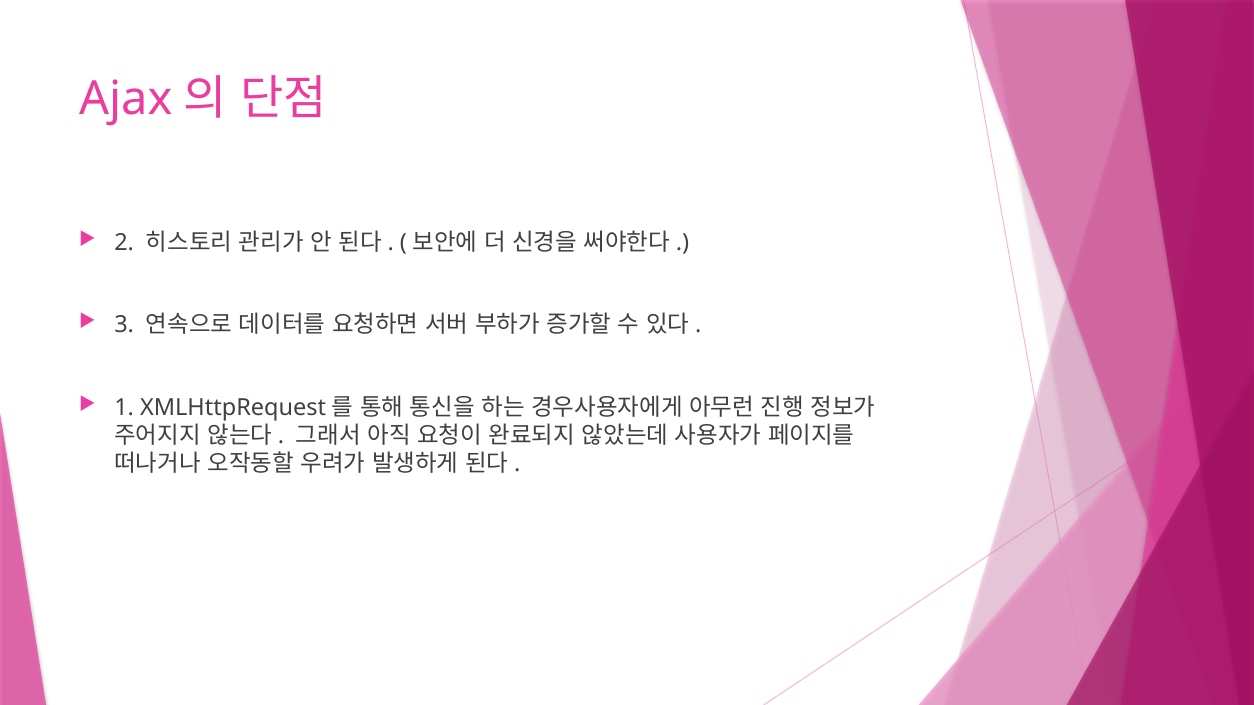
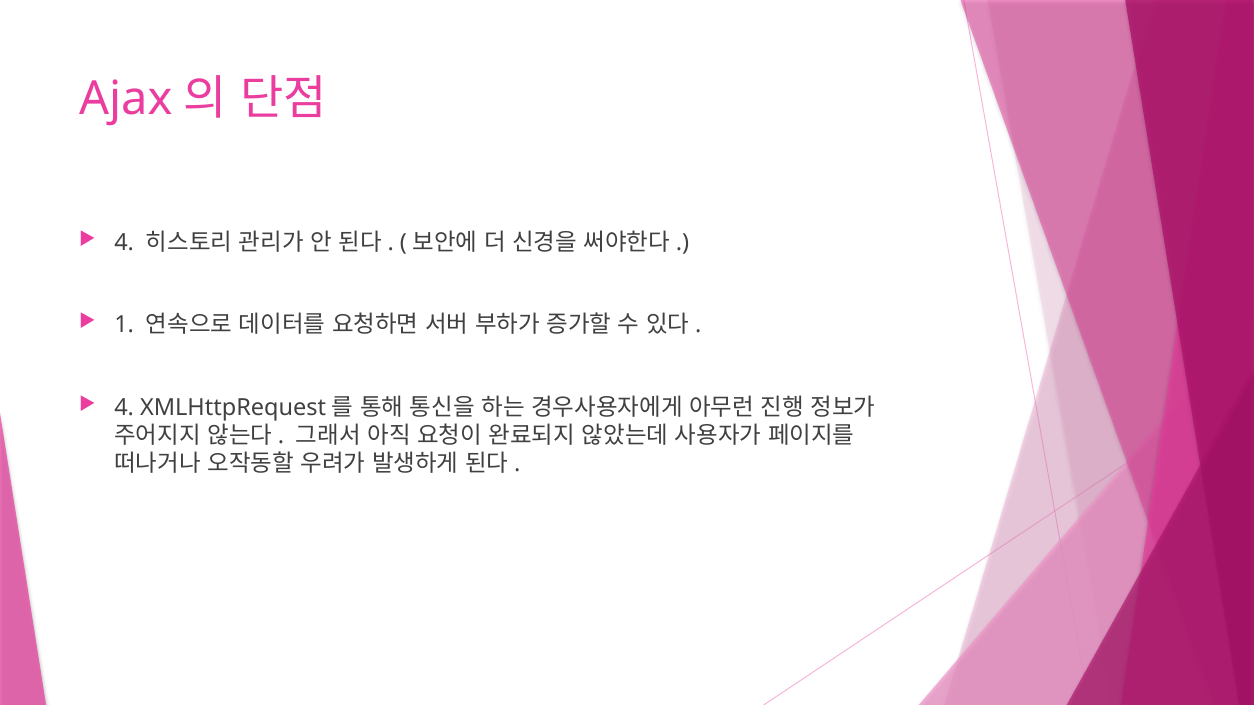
2 at (124, 243): 2 -> 4
3: 3 -> 1
1 at (124, 408): 1 -> 4
